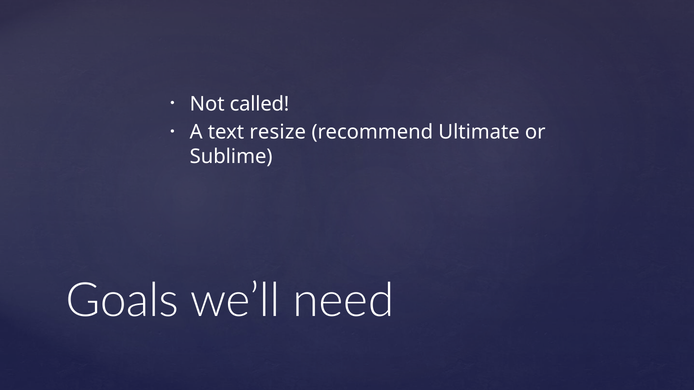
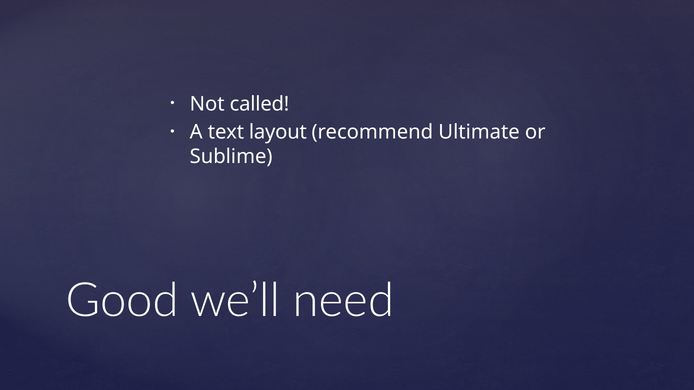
resize: resize -> layout
Goals: Goals -> Good
